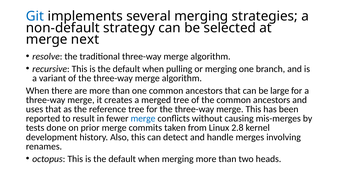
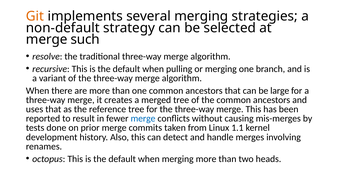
Git colour: blue -> orange
next: next -> such
2.8: 2.8 -> 1.1
